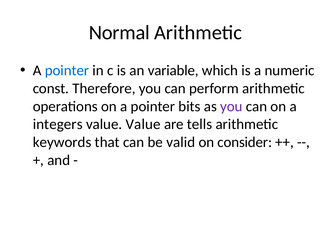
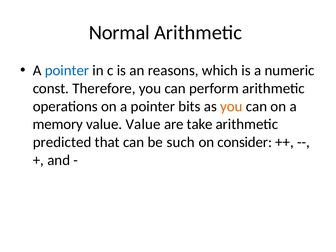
variable: variable -> reasons
you at (231, 106) colour: purple -> orange
integers: integers -> memory
tells: tells -> take
keywords: keywords -> predicted
valid: valid -> such
